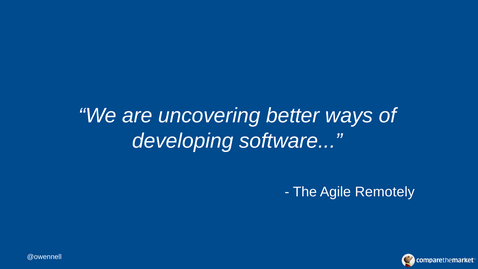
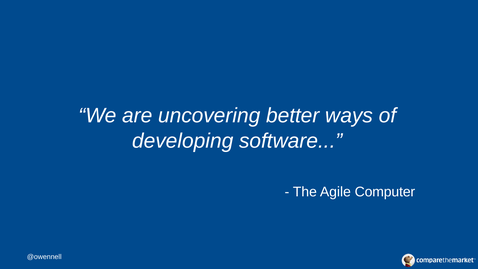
Remotely: Remotely -> Computer
